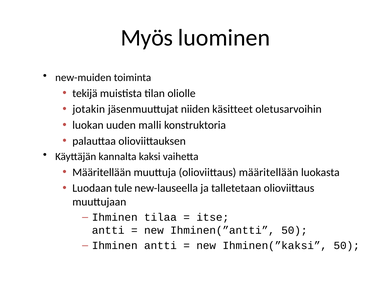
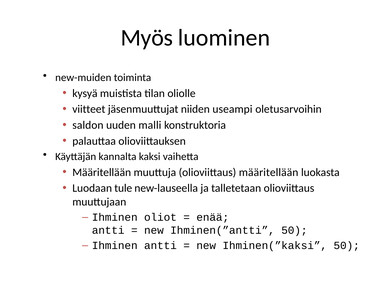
tekijä: tekijä -> kysyä
jotakin: jotakin -> viitteet
käsitteet: käsitteet -> useampi
luokan: luokan -> saldon
tilaa: tilaa -> oliot
itse: itse -> enää
